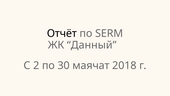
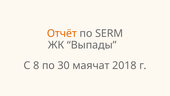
Отчёт colour: black -> orange
Данный: Данный -> Выпады
2: 2 -> 8
